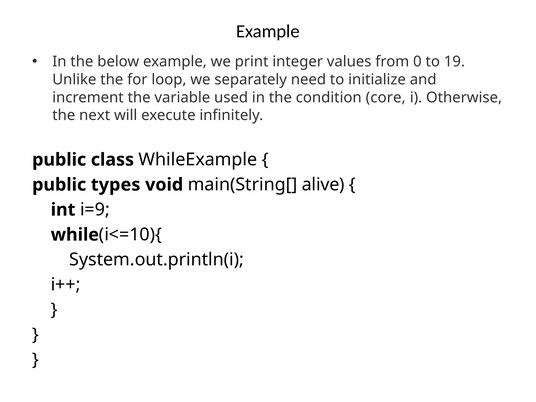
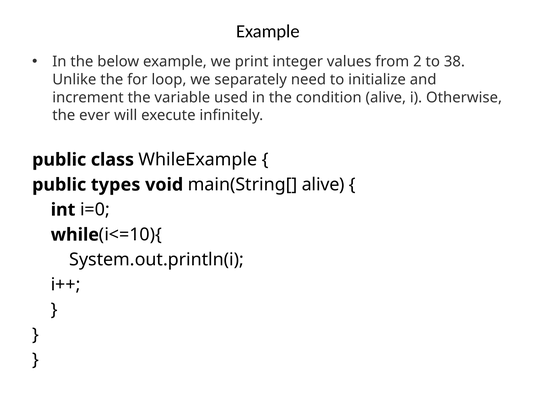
0: 0 -> 2
19: 19 -> 38
condition core: core -> alive
next: next -> ever
i=9: i=9 -> i=0
